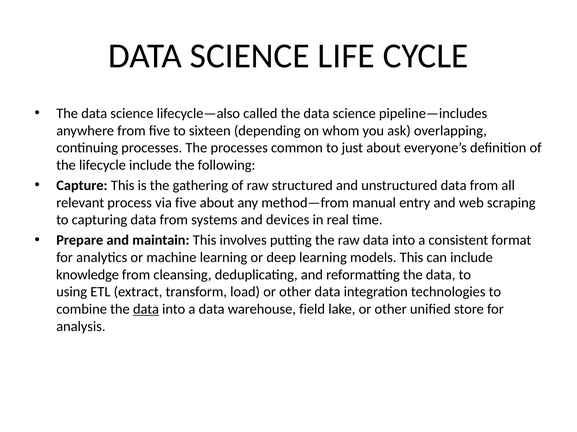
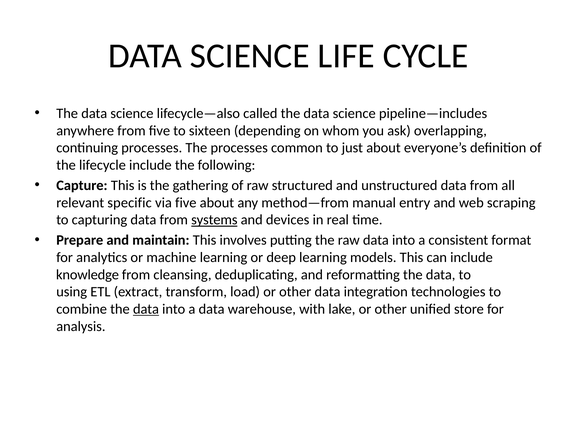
process: process -> specific
systems underline: none -> present
field: field -> with
